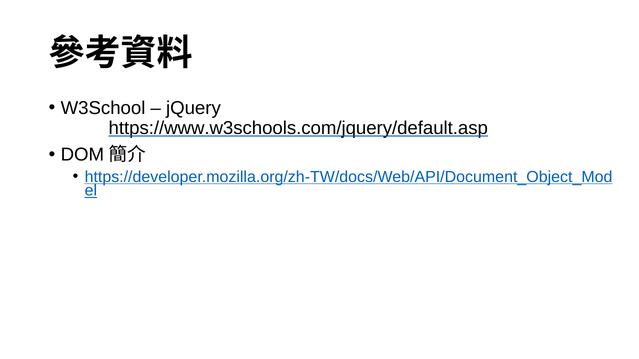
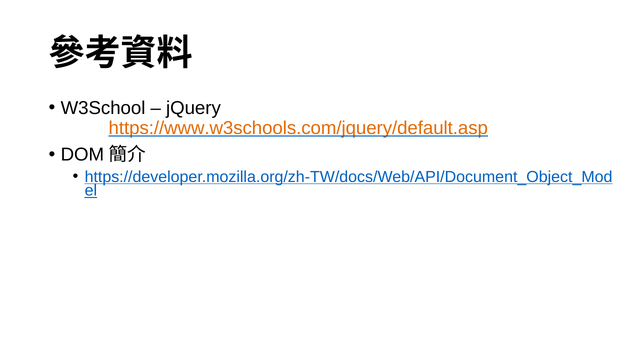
https://www.w3schools.com/jquery/default.asp colour: black -> orange
